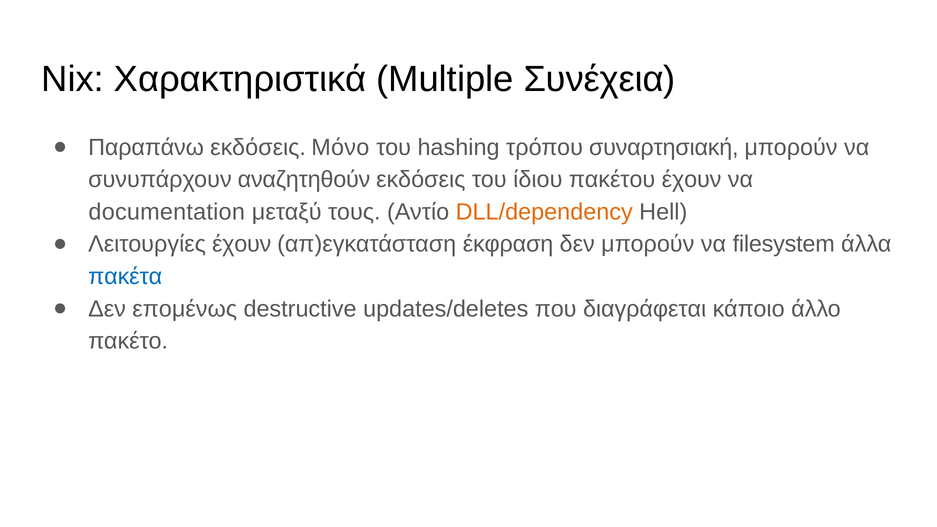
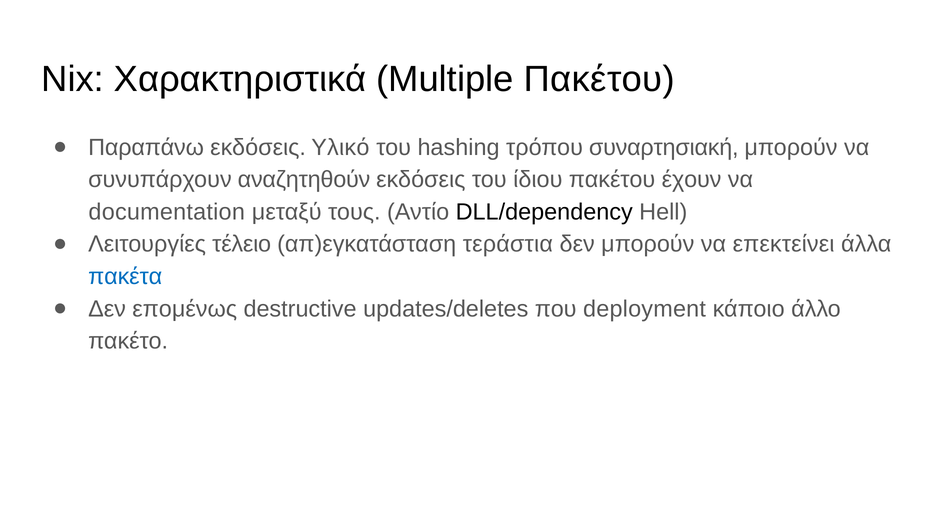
Multiple Συνέχεια: Συνέχεια -> Πακέτου
Μόνο: Μόνο -> Υλικό
DLL/dependency colour: orange -> black
Λειτουργίες έχουν: έχουν -> τέλειο
έκφραση: έκφραση -> τεράστια
filesystem: filesystem -> επεκτείνει
διαγράφεται: διαγράφεται -> deployment
